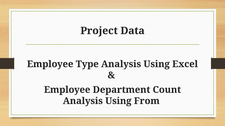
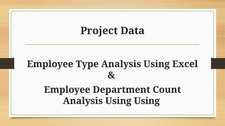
Using From: From -> Using
